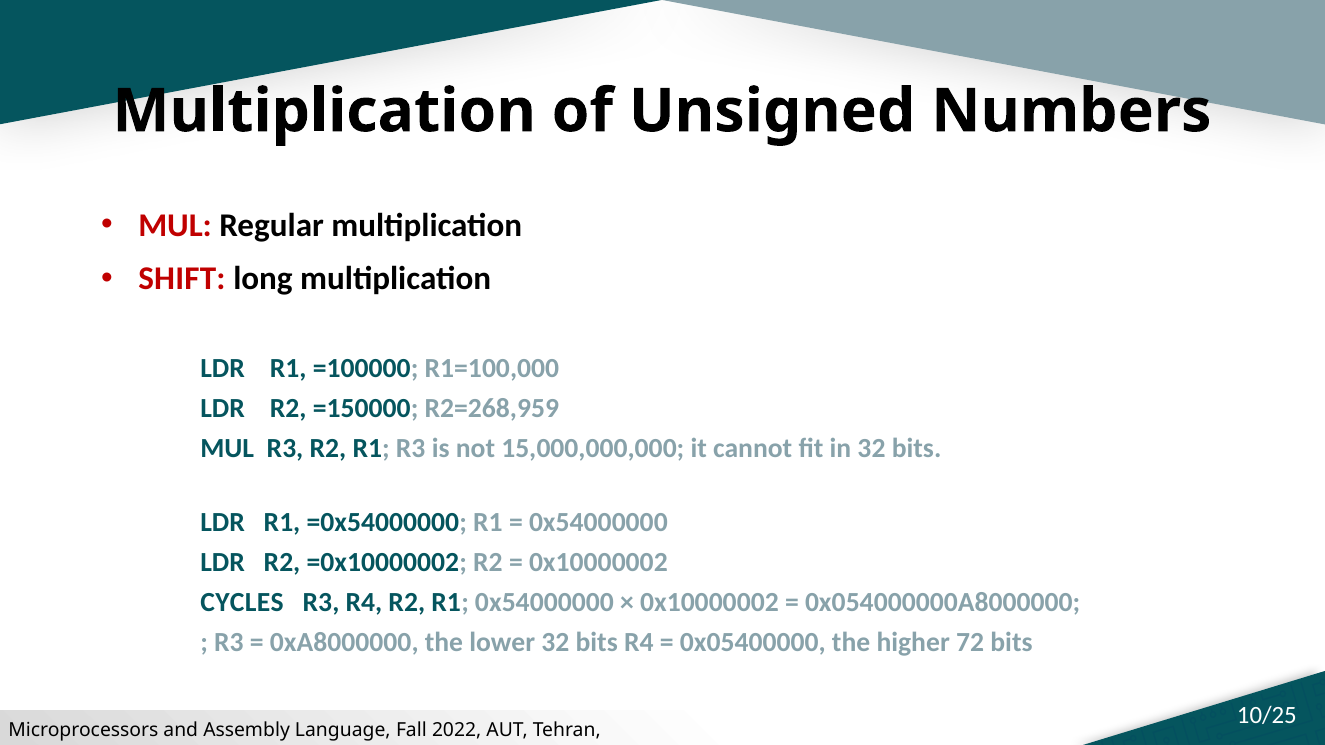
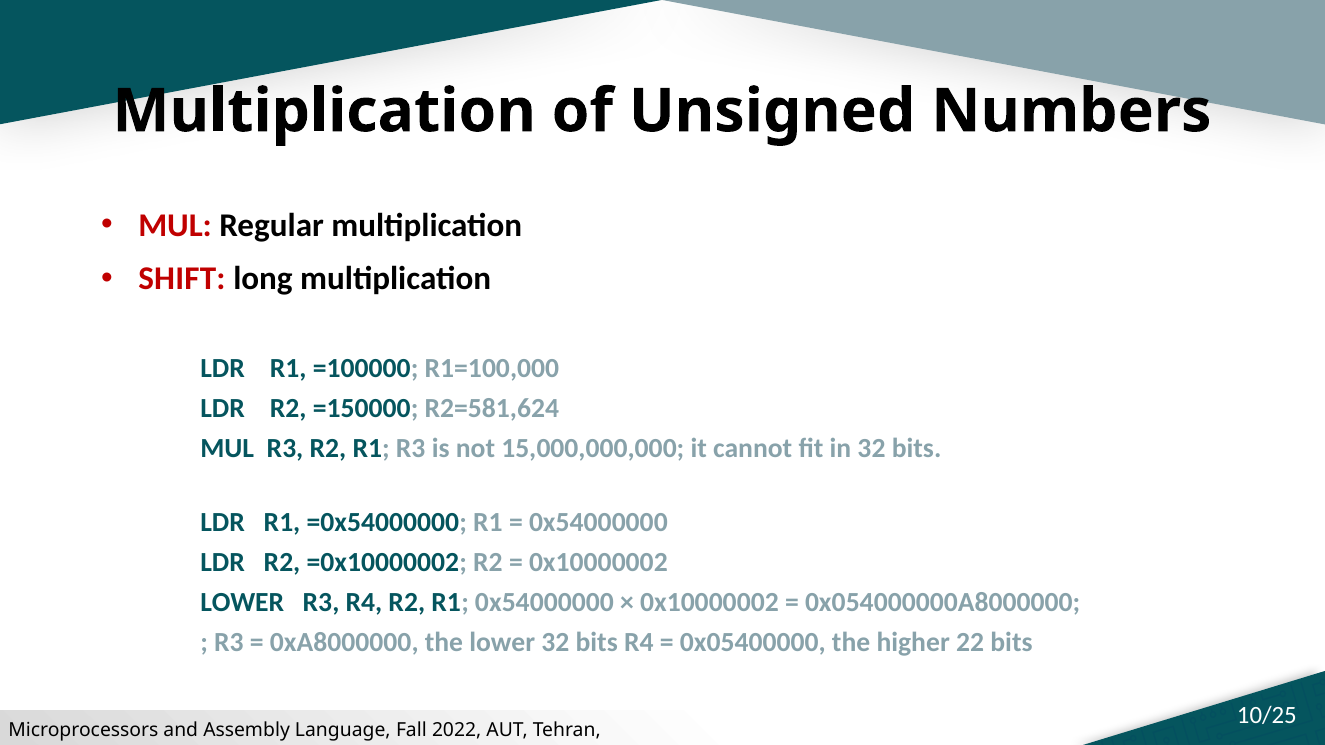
R2=268,959: R2=268,959 -> R2=581,624
CYCLES at (242, 602): CYCLES -> LOWER
72: 72 -> 22
